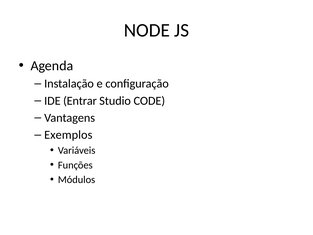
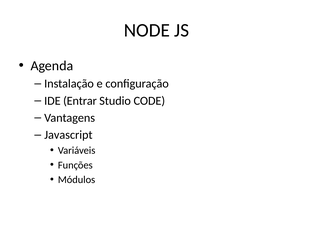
Exemplos: Exemplos -> Javascript
